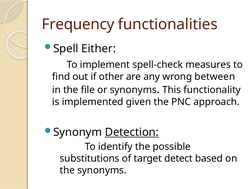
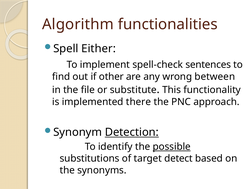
Frequency: Frequency -> Algorithm
measures: measures -> sentences
or synonyms: synonyms -> substitute
given: given -> there
possible underline: none -> present
